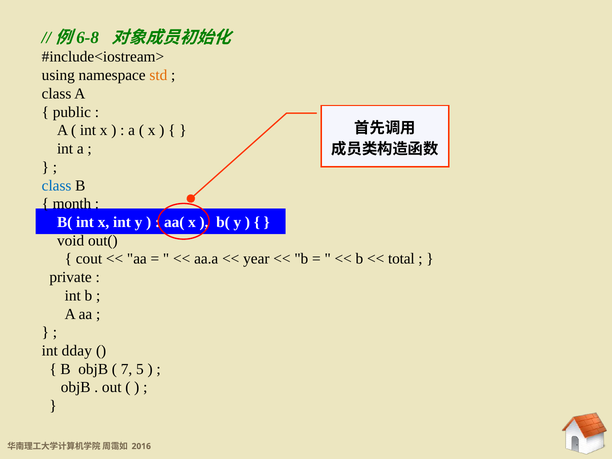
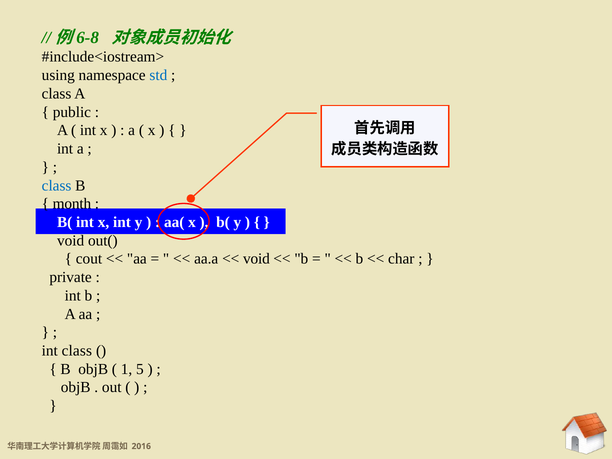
std colour: orange -> blue
year at (256, 259): year -> void
total: total -> char
int dday: dday -> class
7: 7 -> 1
